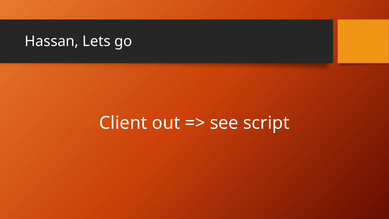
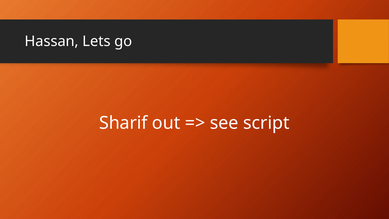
Client: Client -> Sharif
